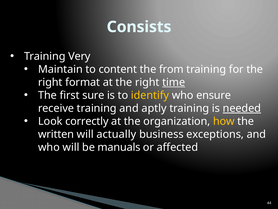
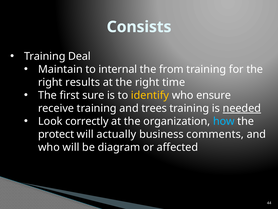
Very: Very -> Deal
content: content -> internal
format: format -> results
time underline: present -> none
aptly: aptly -> trees
how colour: yellow -> light blue
written: written -> protect
exceptions: exceptions -> comments
manuals: manuals -> diagram
